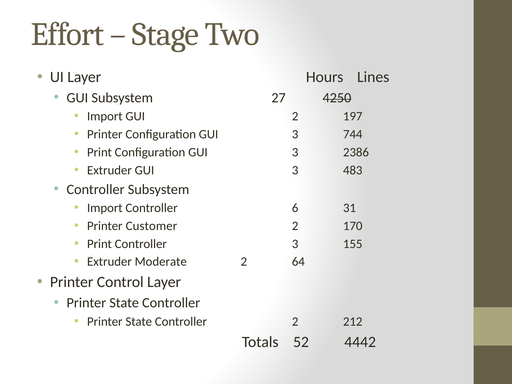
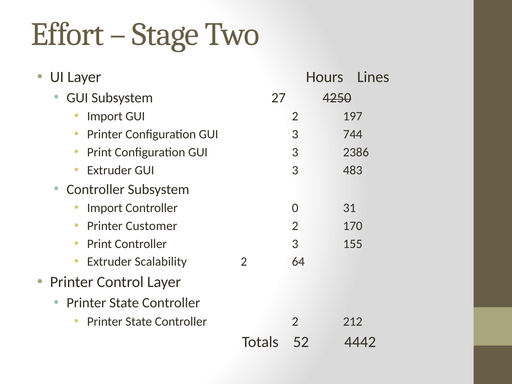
6: 6 -> 0
Moderate: Moderate -> Scalability
